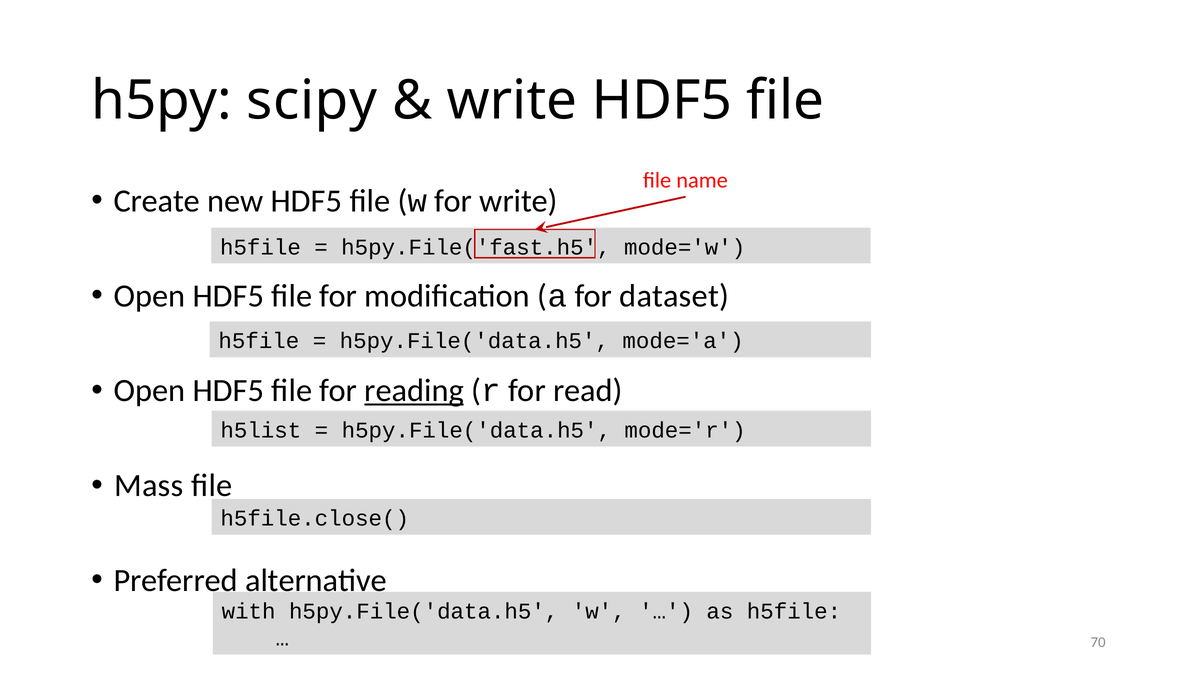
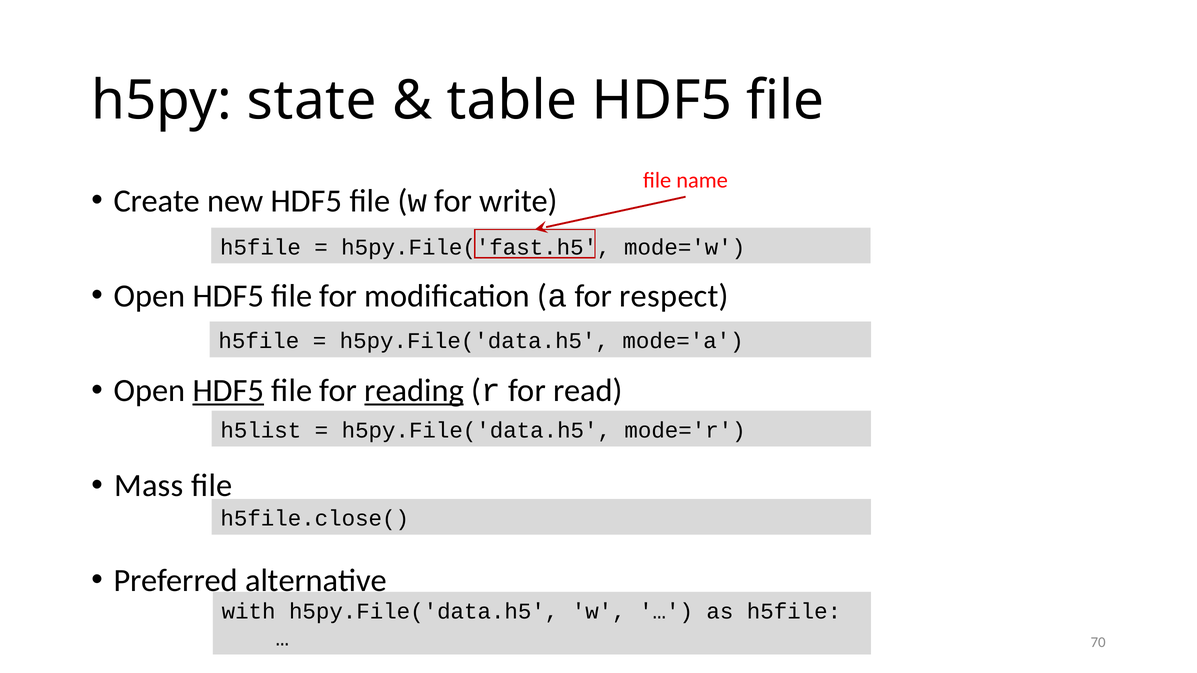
scipy: scipy -> state
write at (512, 101): write -> table
dataset: dataset -> respect
HDF5 at (228, 391) underline: none -> present
